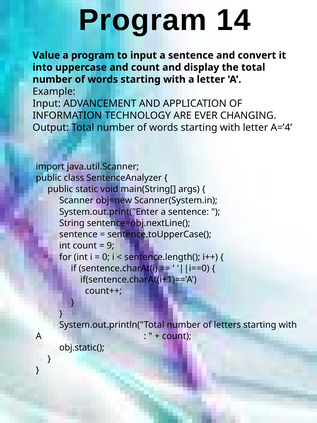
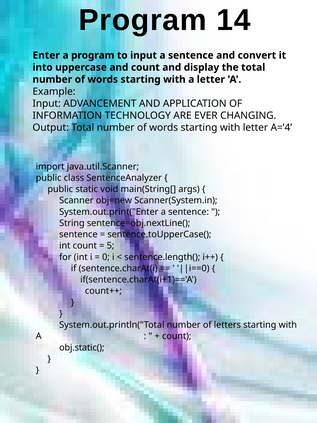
Value: Value -> Enter
9: 9 -> 5
